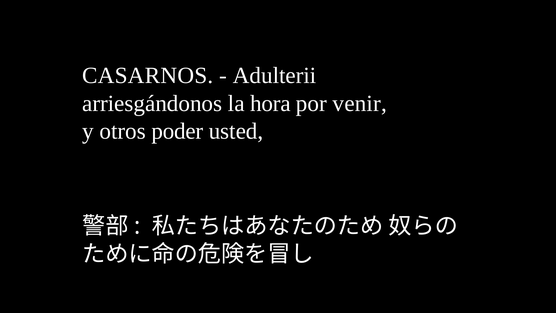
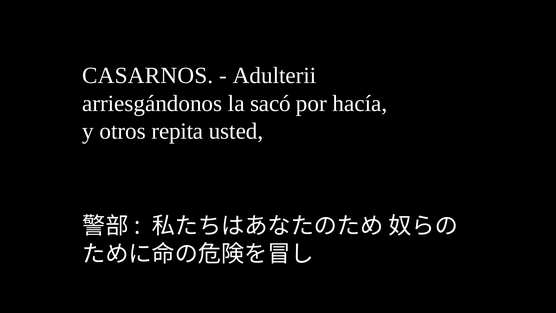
hora: hora -> sacó
venir: venir -> hacía
poder: poder -> repita
